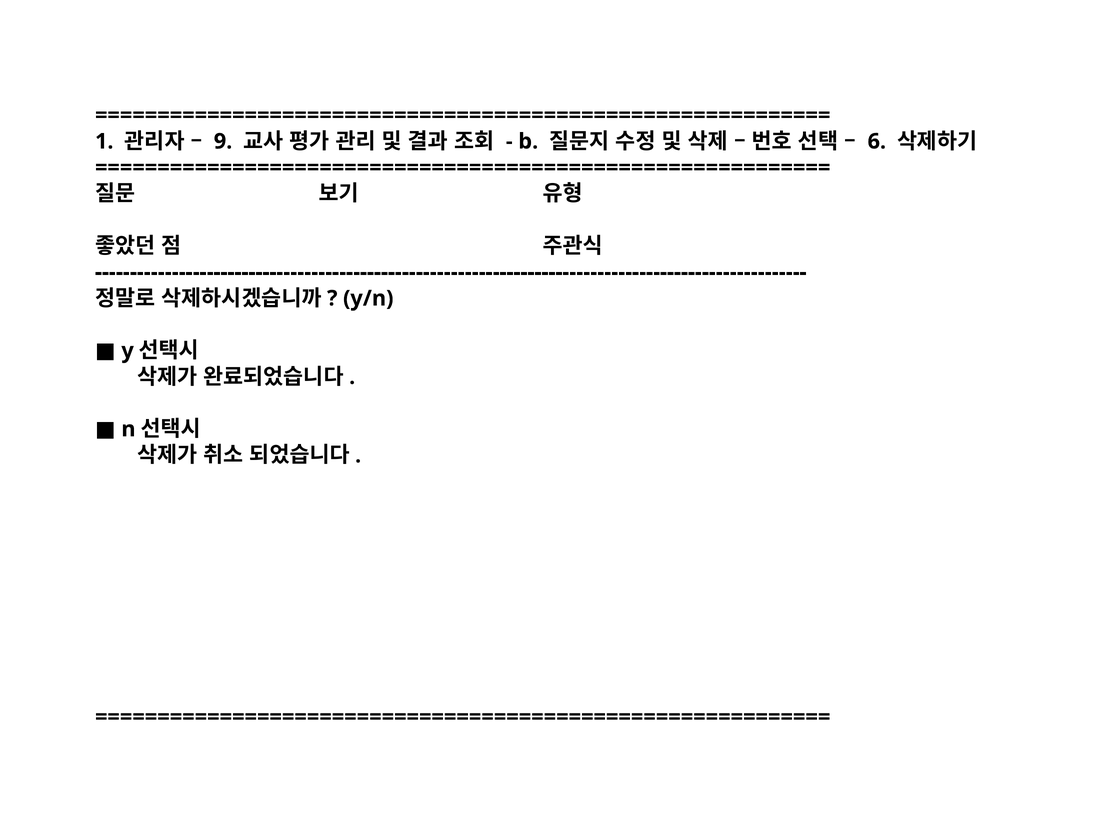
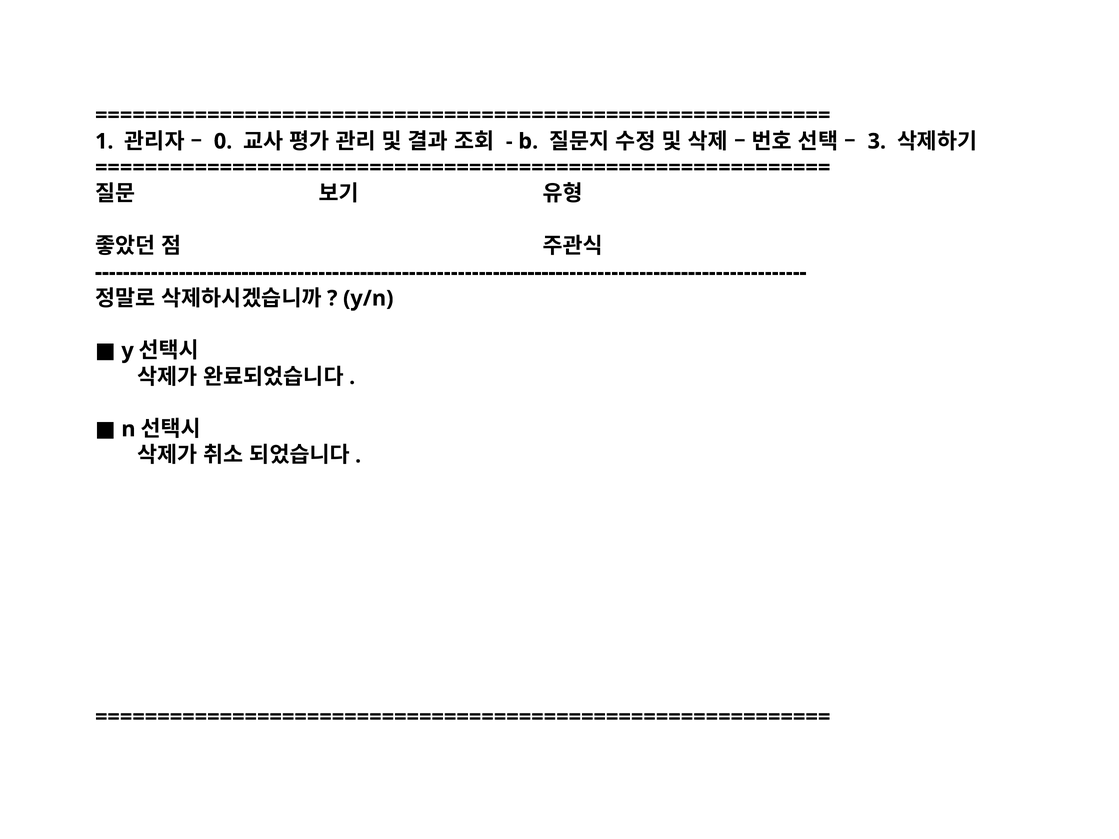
9: 9 -> 0
6: 6 -> 3
